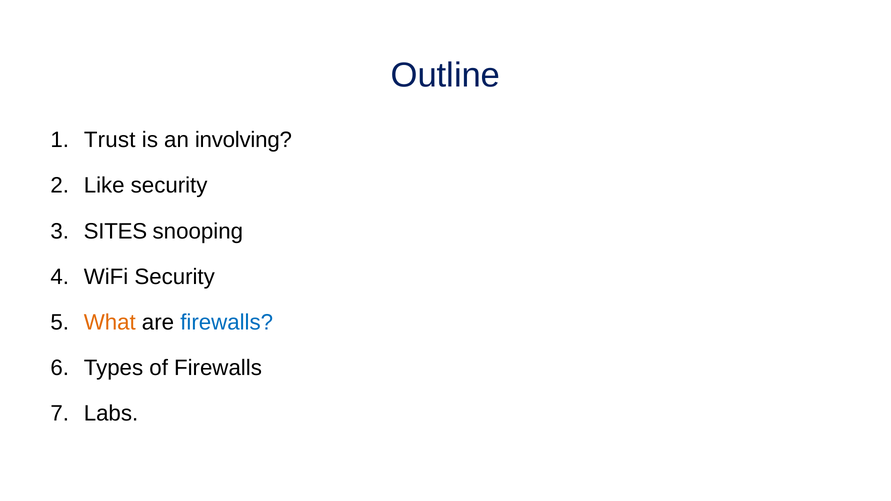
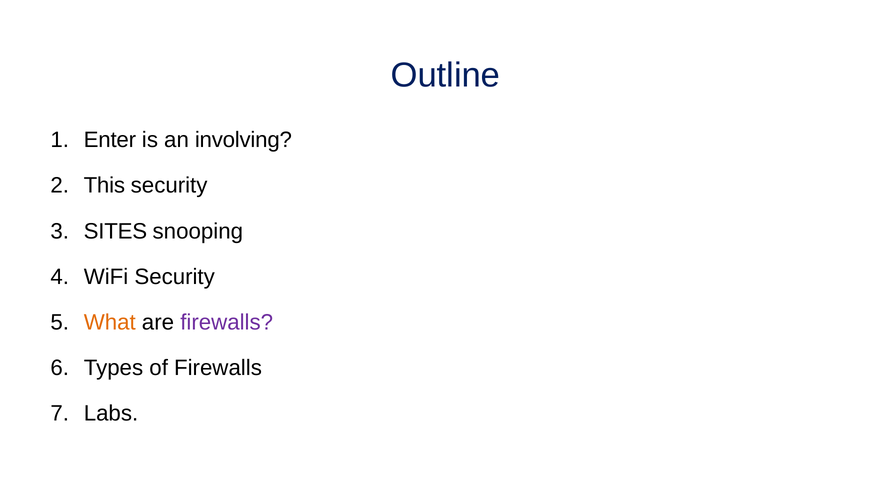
Trust: Trust -> Enter
Like: Like -> This
firewalls at (227, 323) colour: blue -> purple
